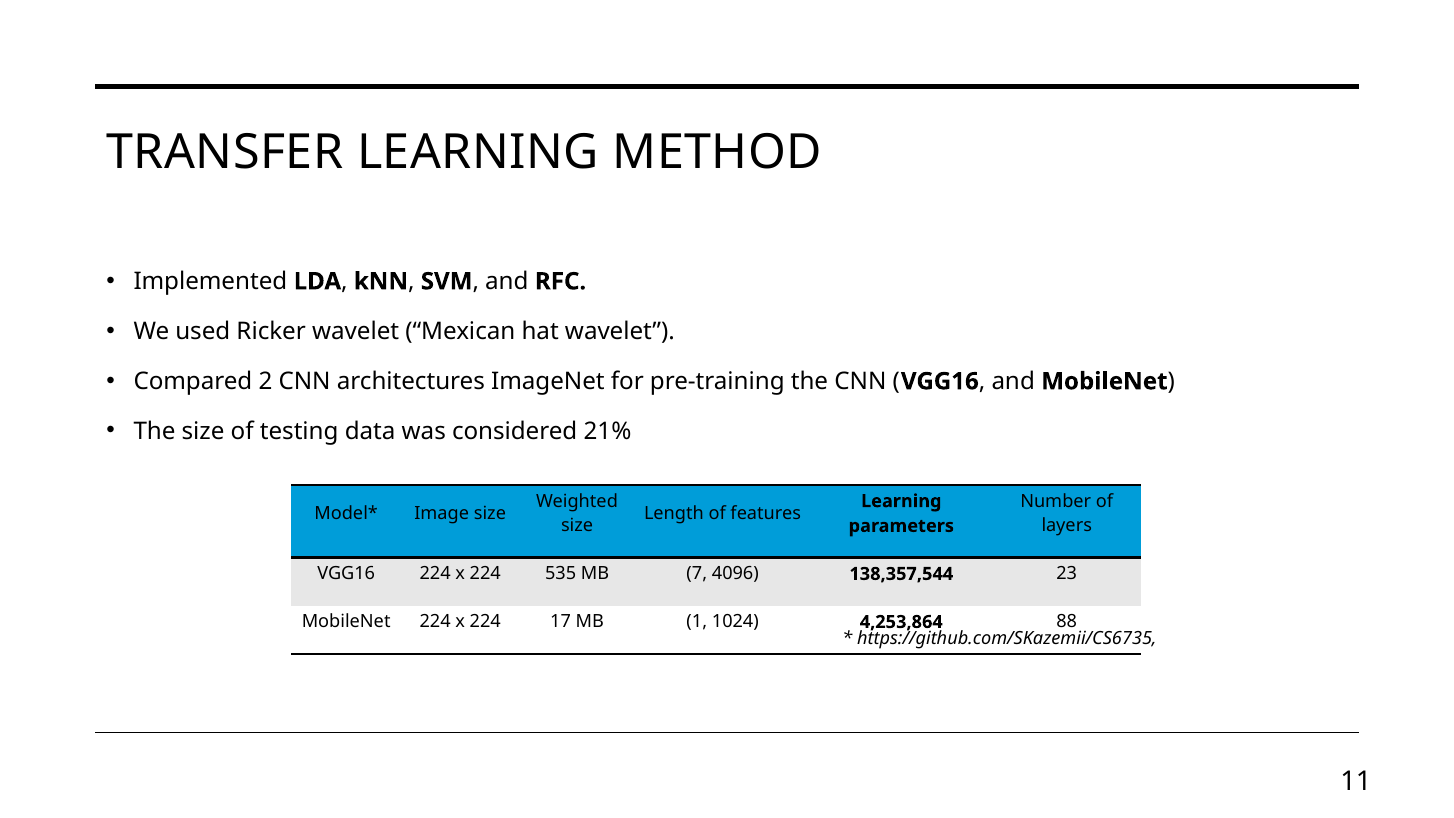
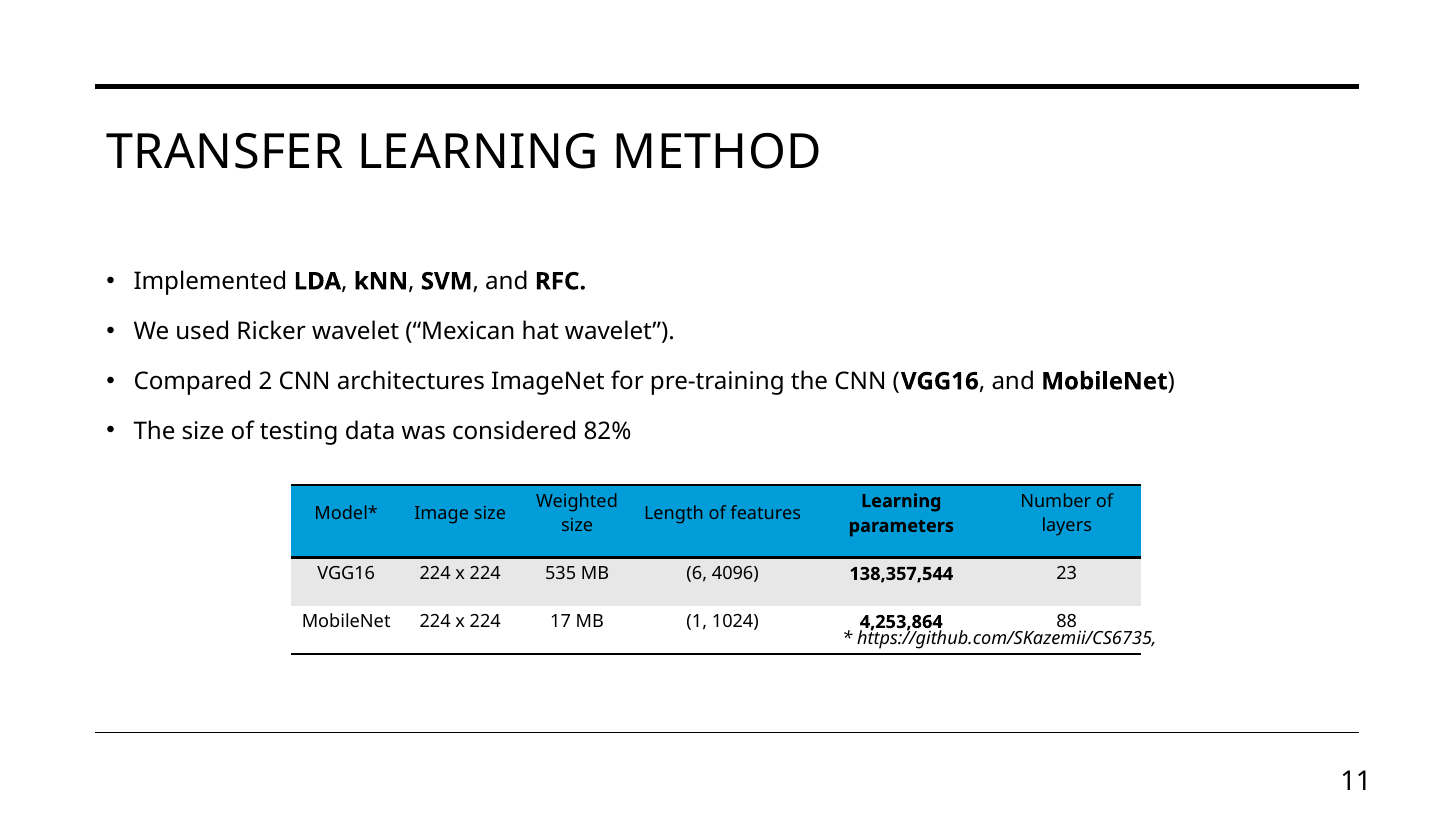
21%: 21% -> 82%
7: 7 -> 6
